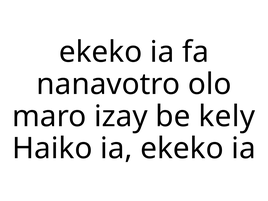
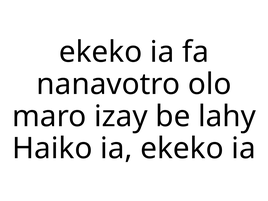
kely: kely -> lahy
